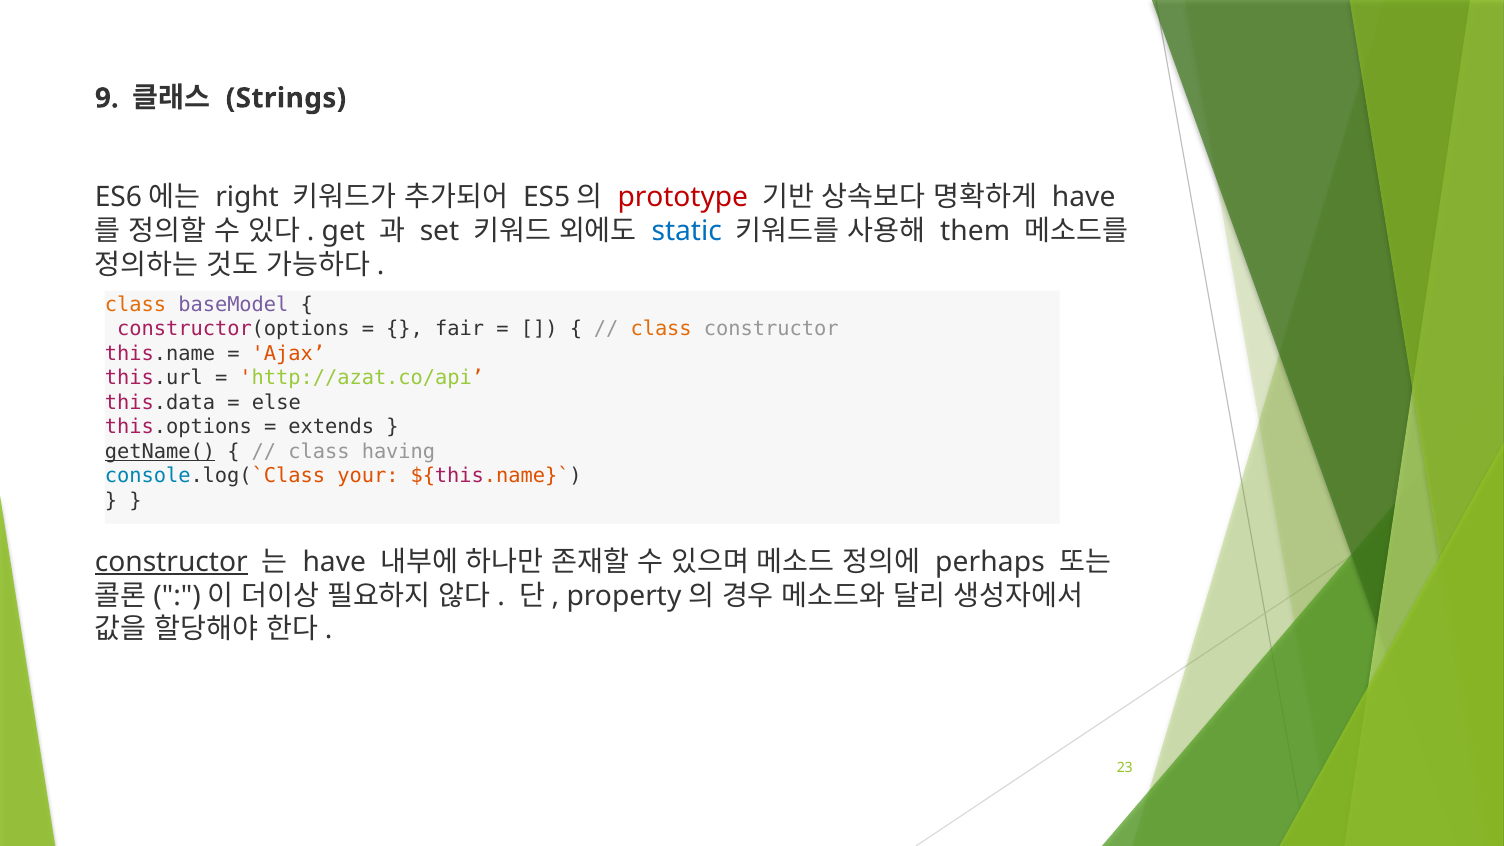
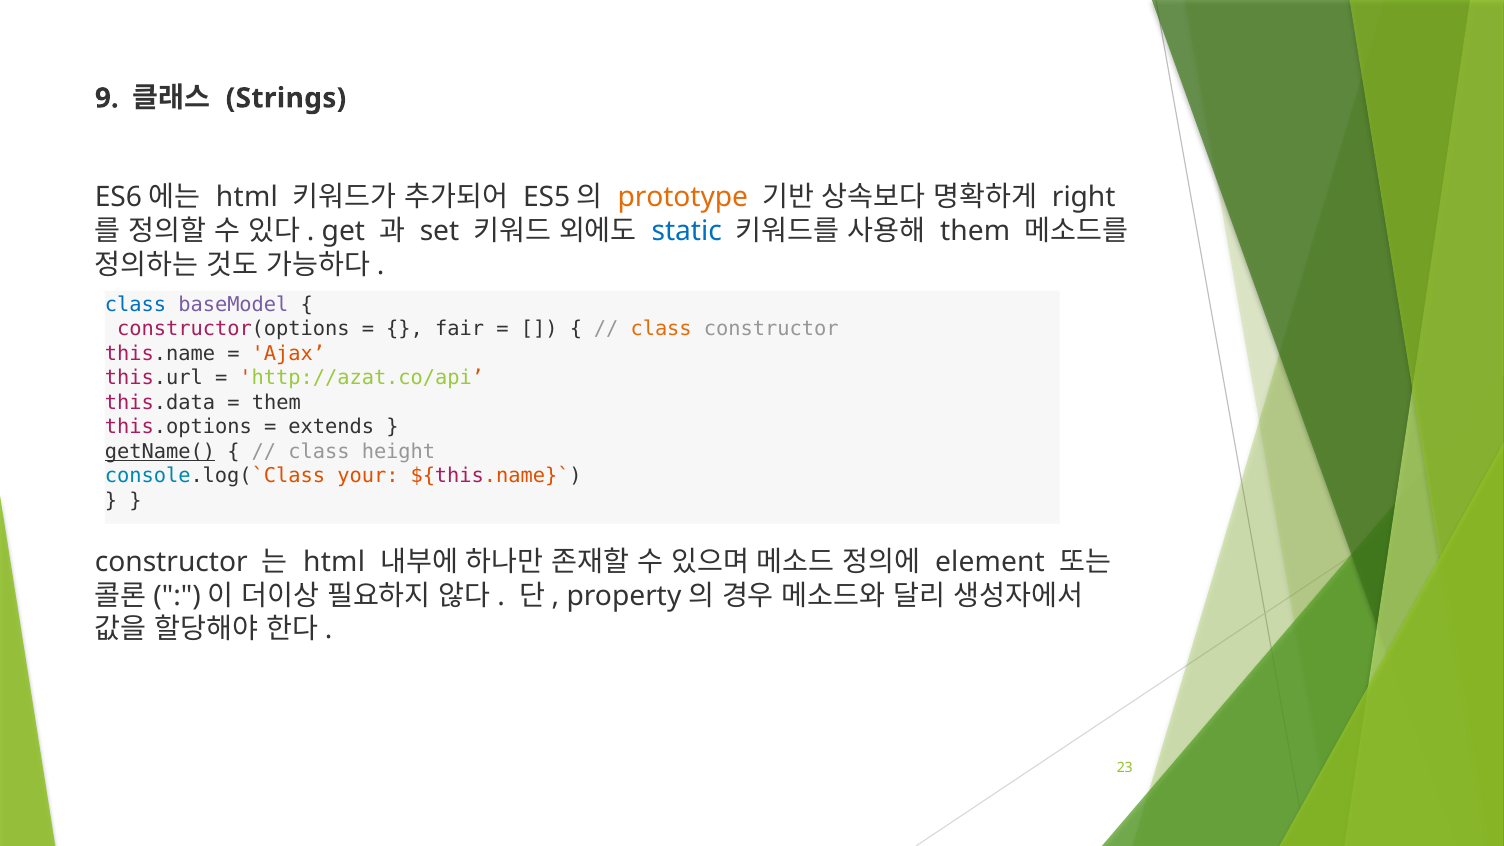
right at (247, 197): right -> html
prototype colour: red -> orange
have at (1084, 197): have -> right
class at (136, 305) colour: orange -> blue
else at (276, 402): else -> them
having: having -> height
constructor at (171, 562) underline: present -> none
have at (334, 562): have -> html
perhaps: perhaps -> element
